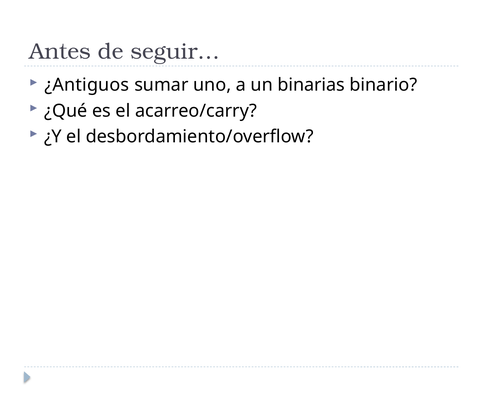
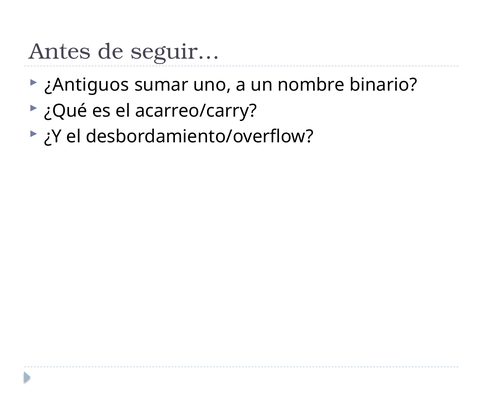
binarias: binarias -> nombre
